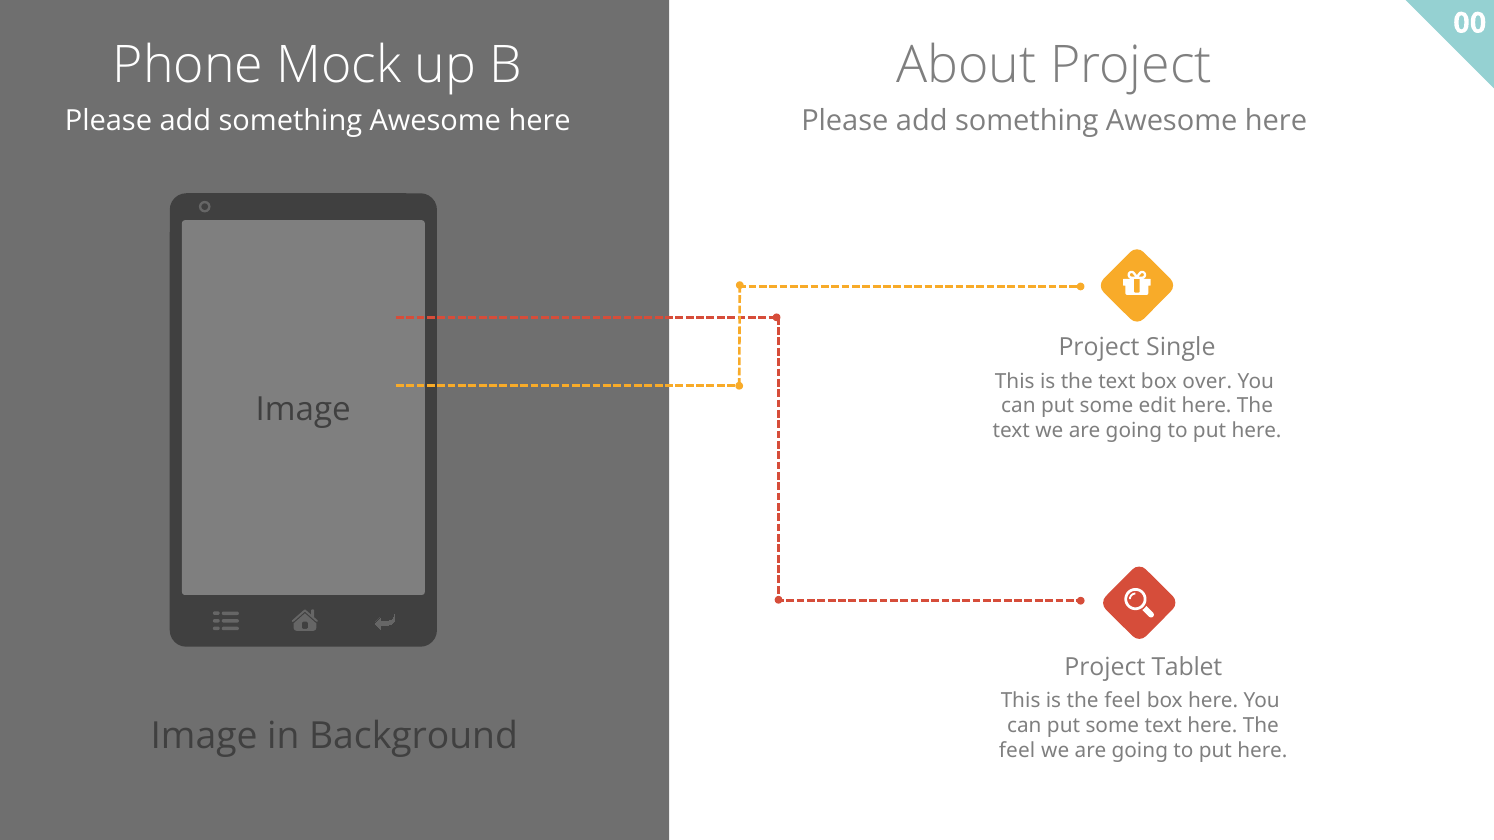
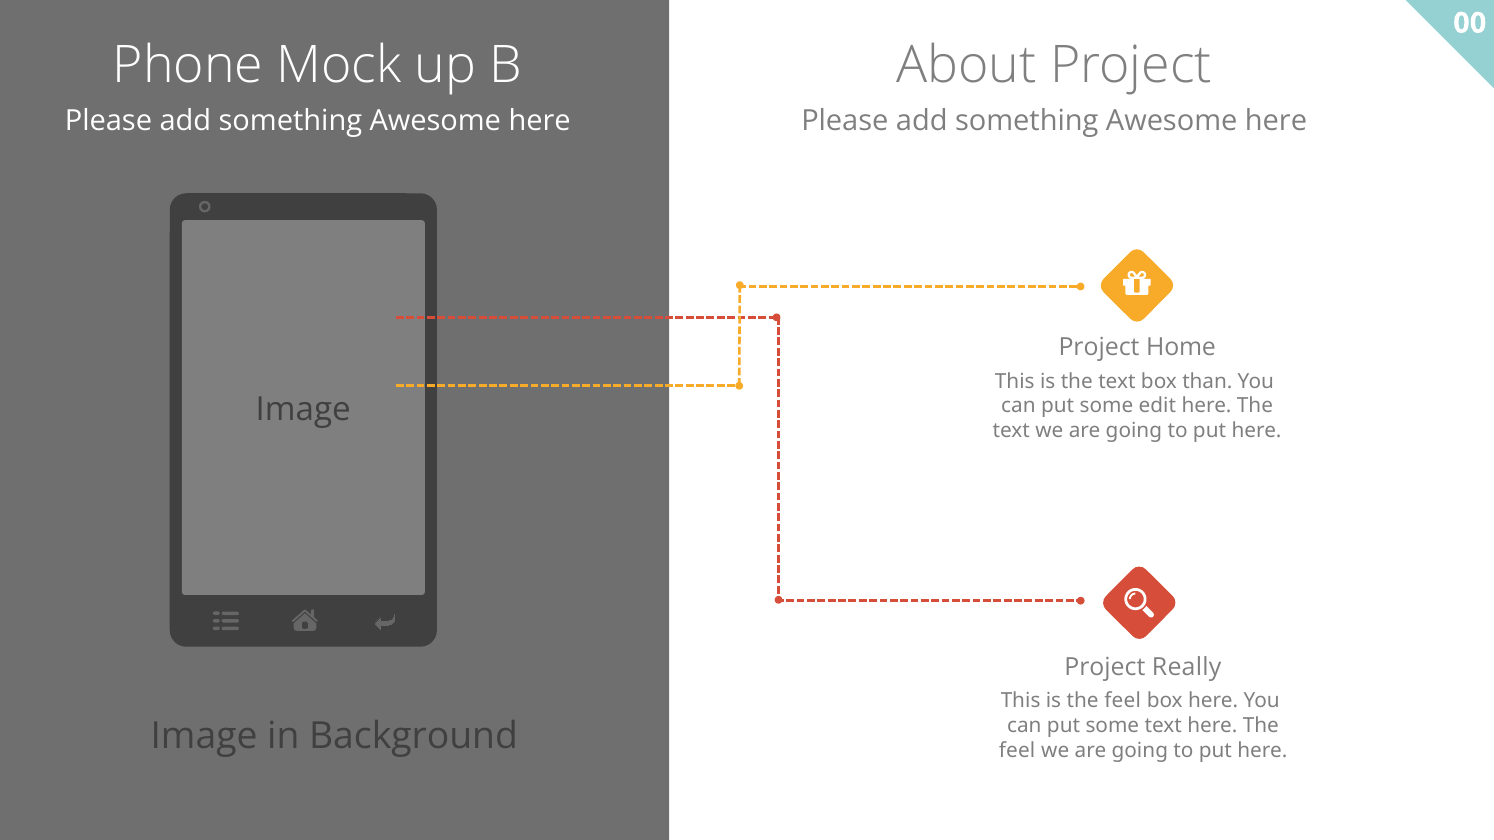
Single: Single -> Home
over: over -> than
Tablet: Tablet -> Really
